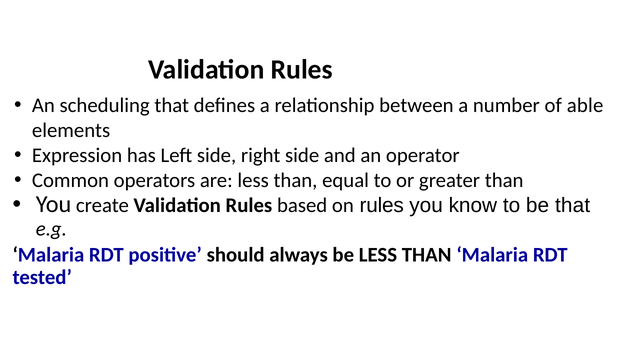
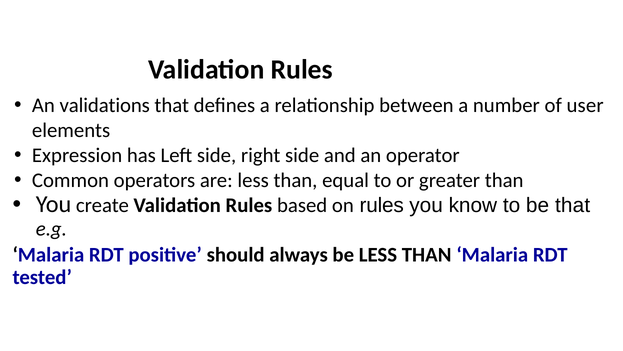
scheduling: scheduling -> validations
able: able -> user
